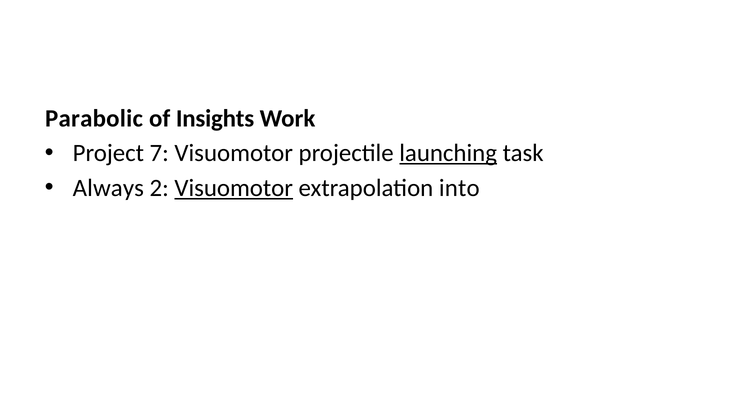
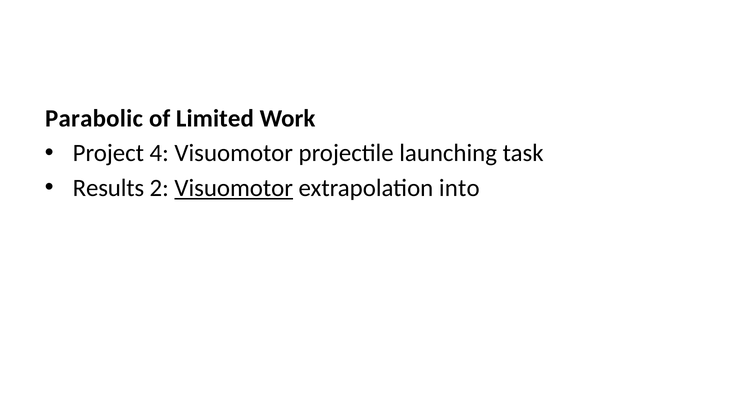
Insights: Insights -> Limited
7: 7 -> 4
launching underline: present -> none
Always: Always -> Results
